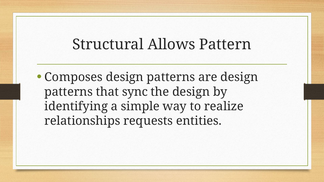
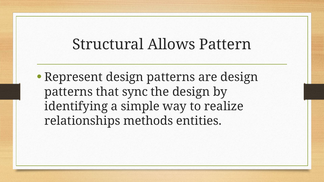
Composes: Composes -> Represent
requests: requests -> methods
